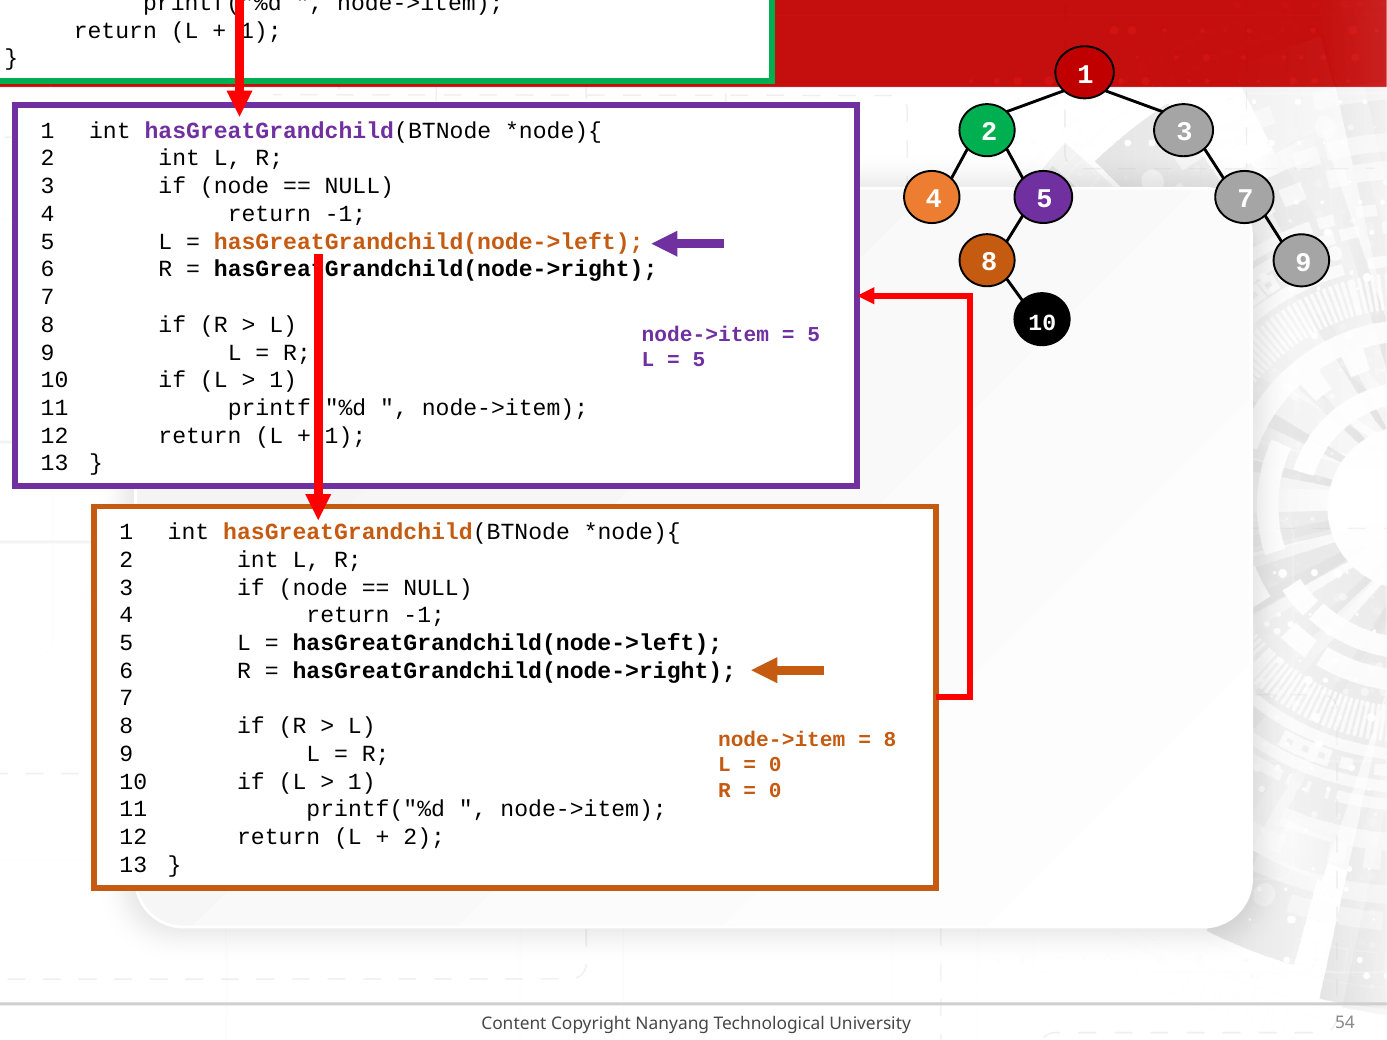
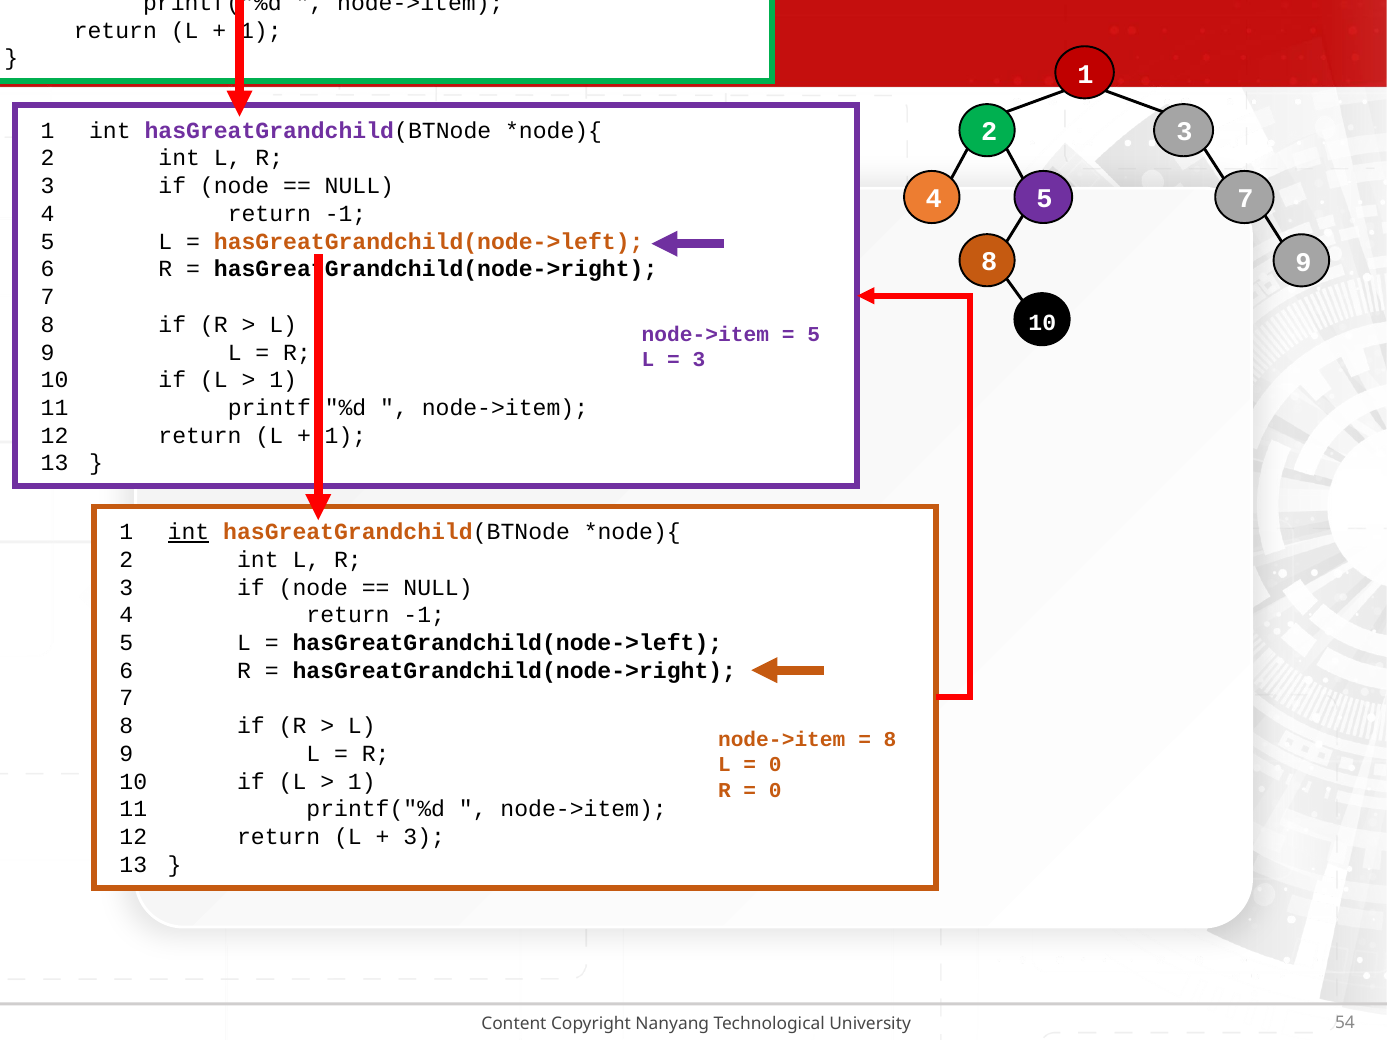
5 at (699, 360): 5 -> 3
int at (189, 532) underline: none -> present
2 at (424, 837): 2 -> 3
